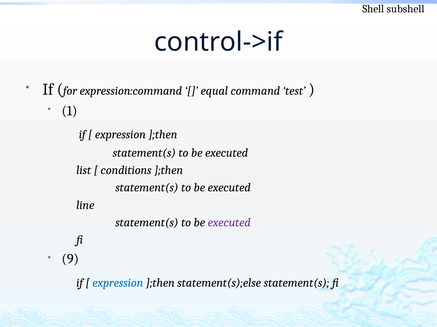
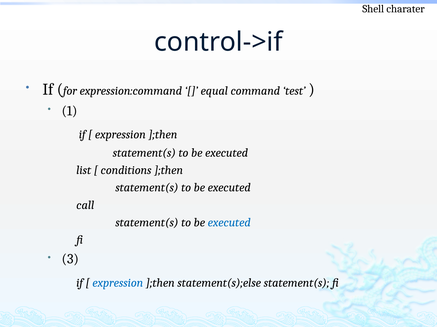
subshell: subshell -> charater
line: line -> call
executed at (229, 223) colour: purple -> blue
9: 9 -> 3
